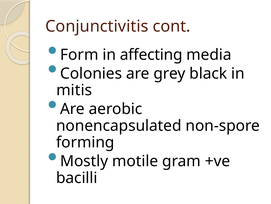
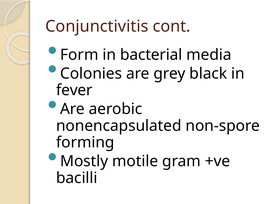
affecting: affecting -> bacterial
mitis: mitis -> fever
